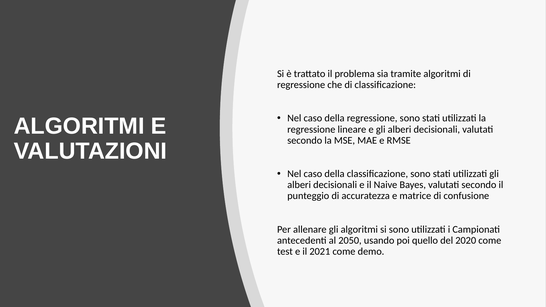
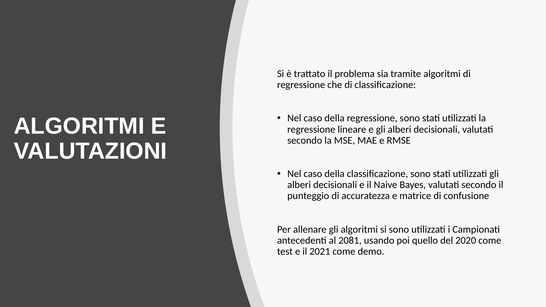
2050: 2050 -> 2081
